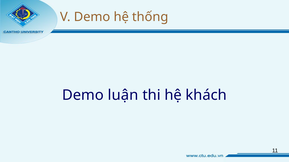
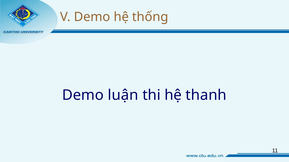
khách: khách -> thanh
